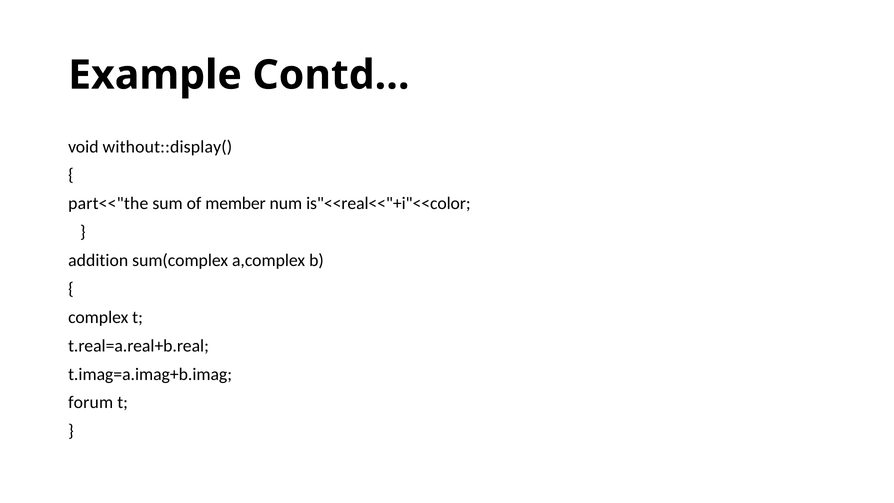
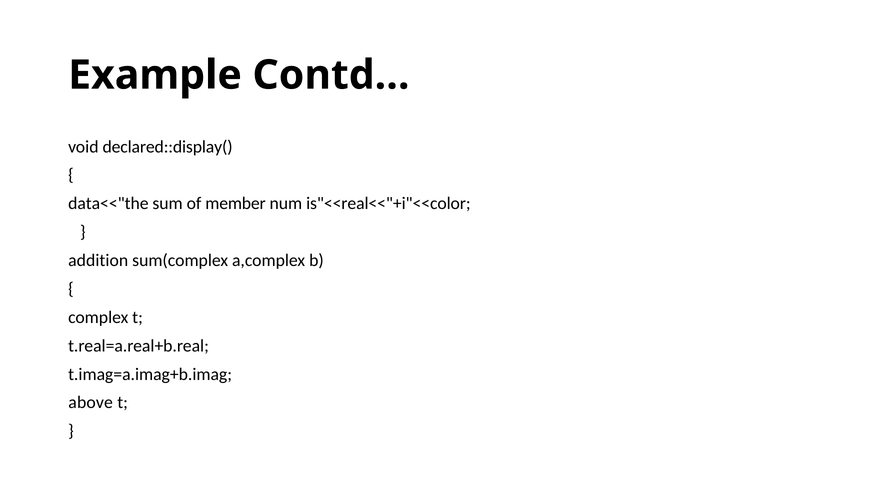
without::display(: without::display( -> declared::display(
part<<"the: part<<"the -> data<<"the
forum: forum -> above
